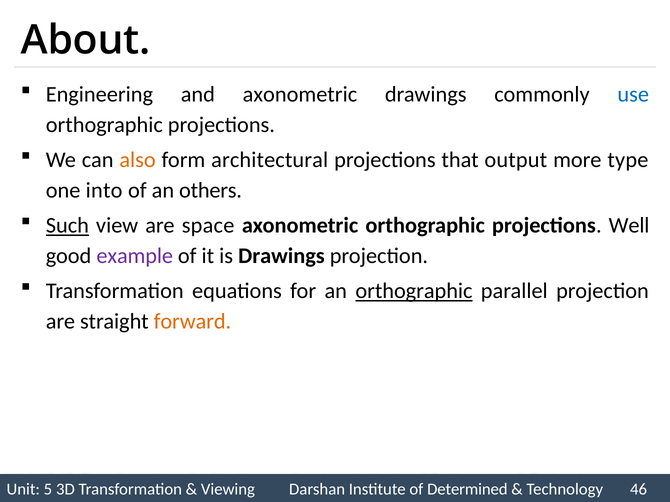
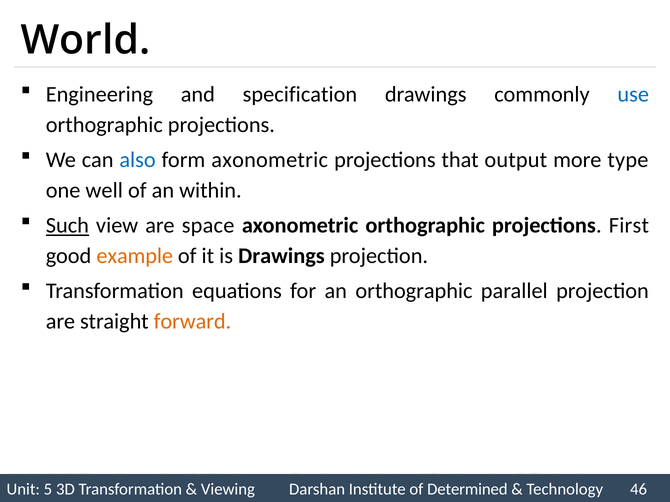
About: About -> World
and axonometric: axonometric -> specification
also colour: orange -> blue
form architectural: architectural -> axonometric
into: into -> well
others: others -> within
Well: Well -> First
example colour: purple -> orange
orthographic at (414, 291) underline: present -> none
